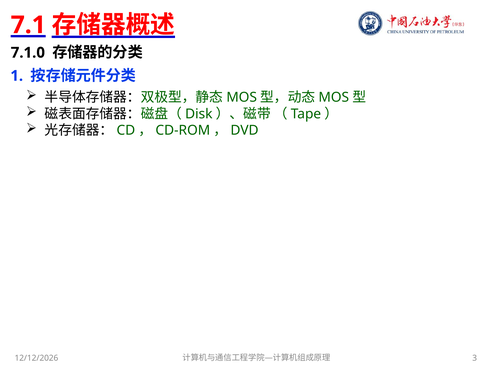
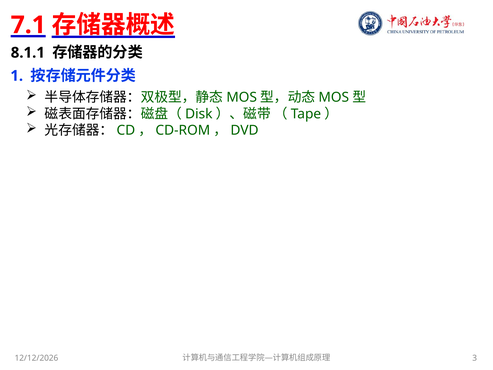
7.1.0: 7.1.0 -> 8.1.1
